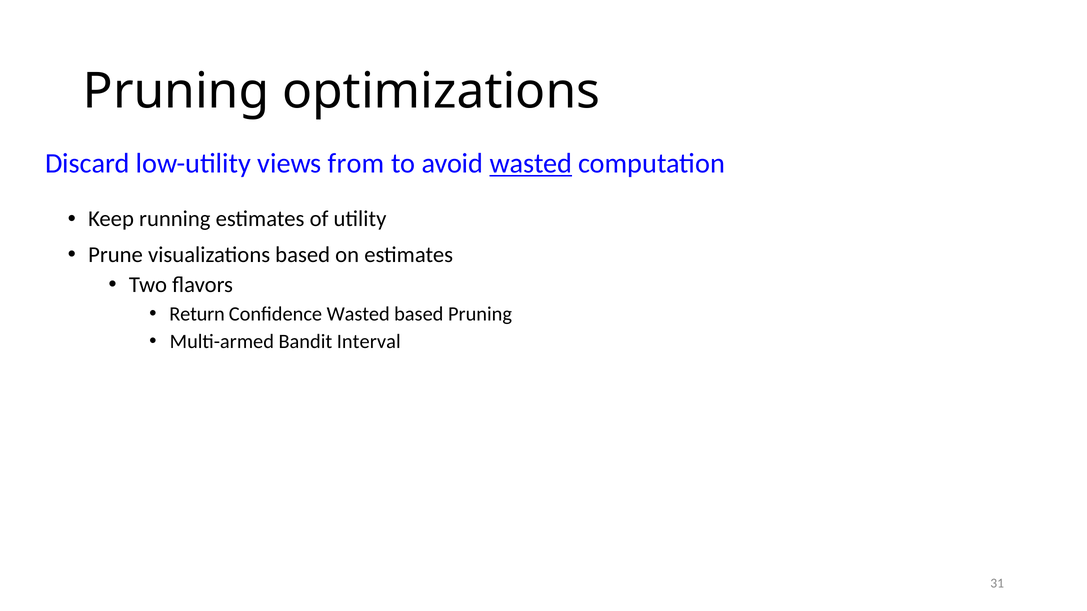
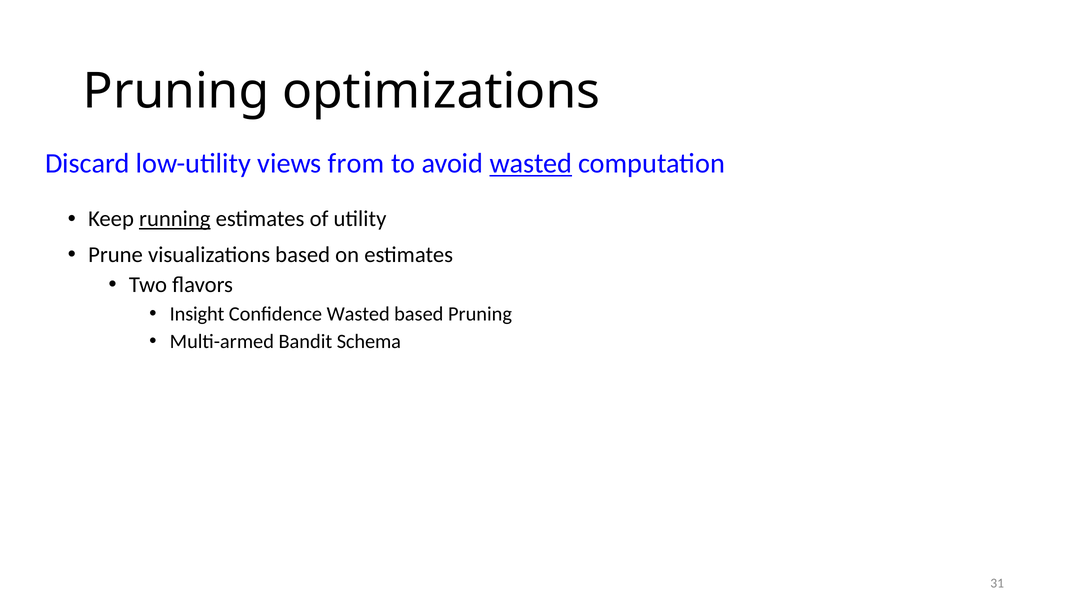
running underline: none -> present
Return: Return -> Insight
Interval: Interval -> Schema
